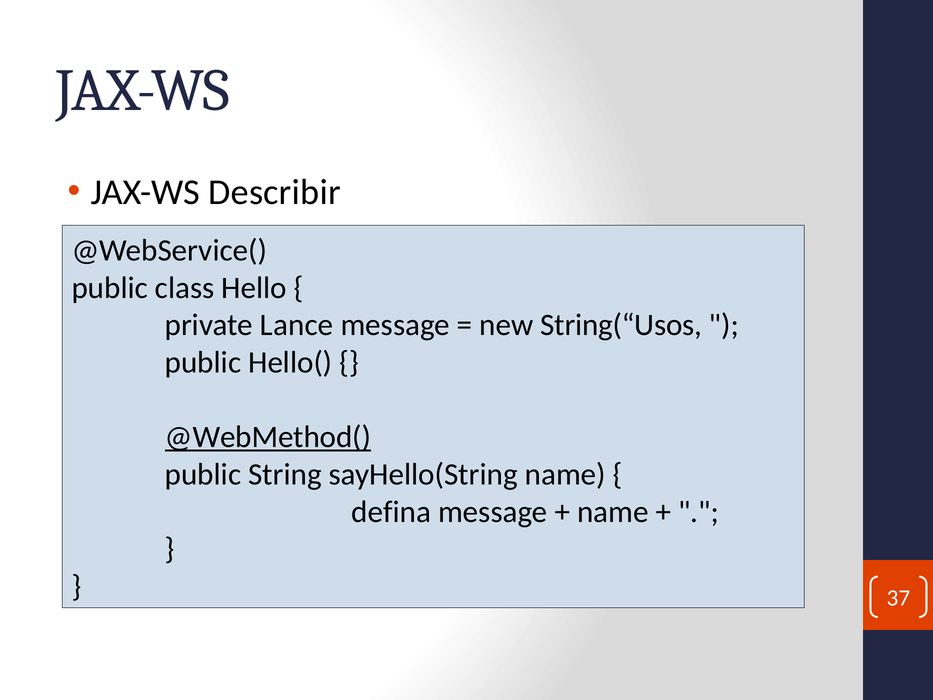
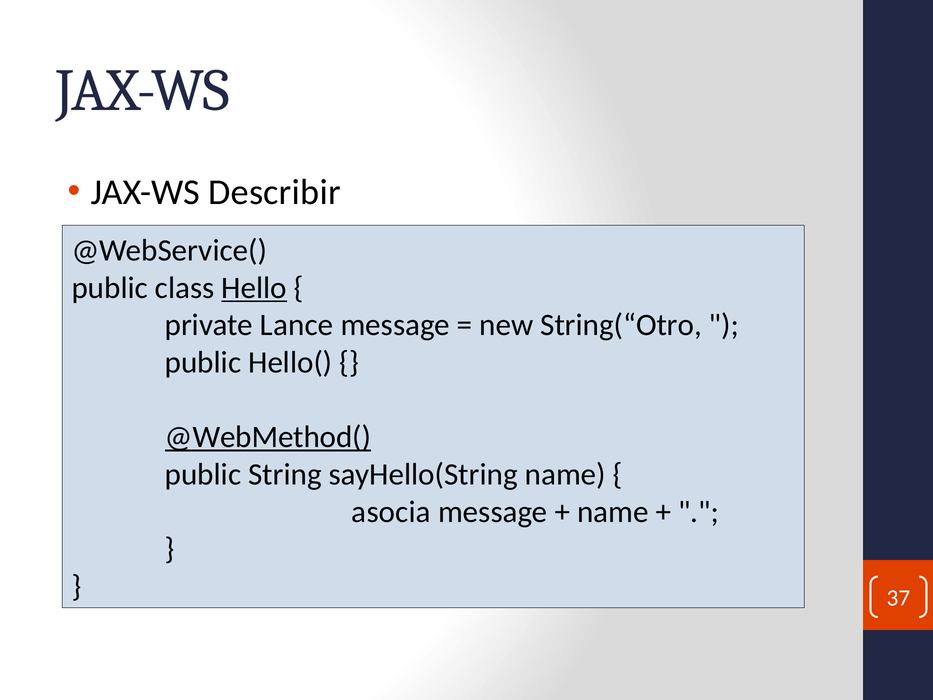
Hello underline: none -> present
String(“Usos: String(“Usos -> String(“Otro
defina: defina -> asocia
